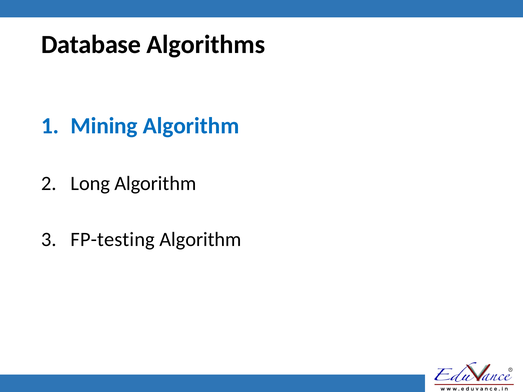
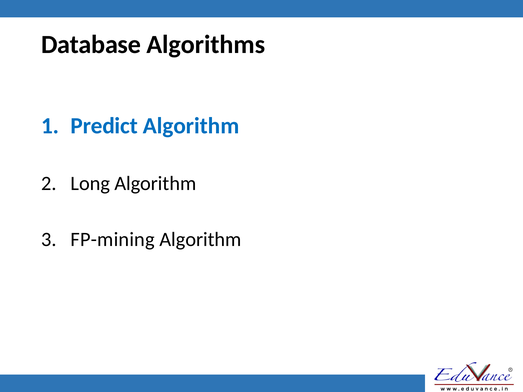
Mining: Mining -> Predict
FP-testing: FP-testing -> FP-mining
